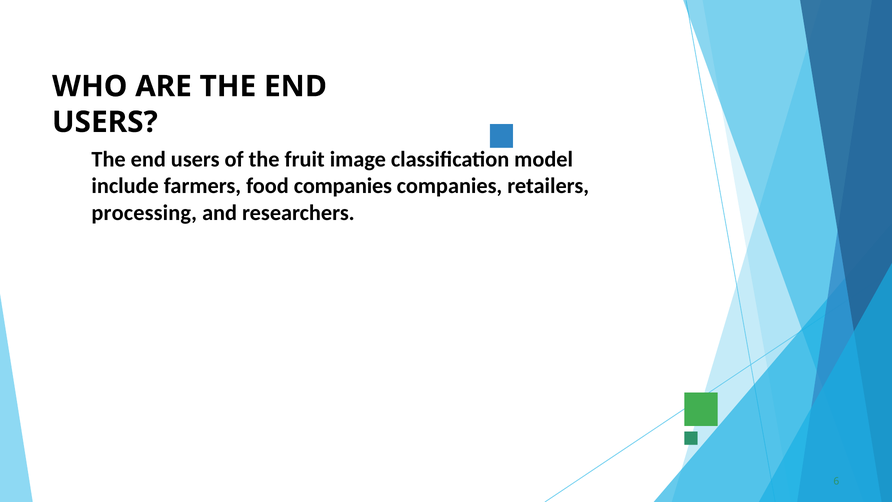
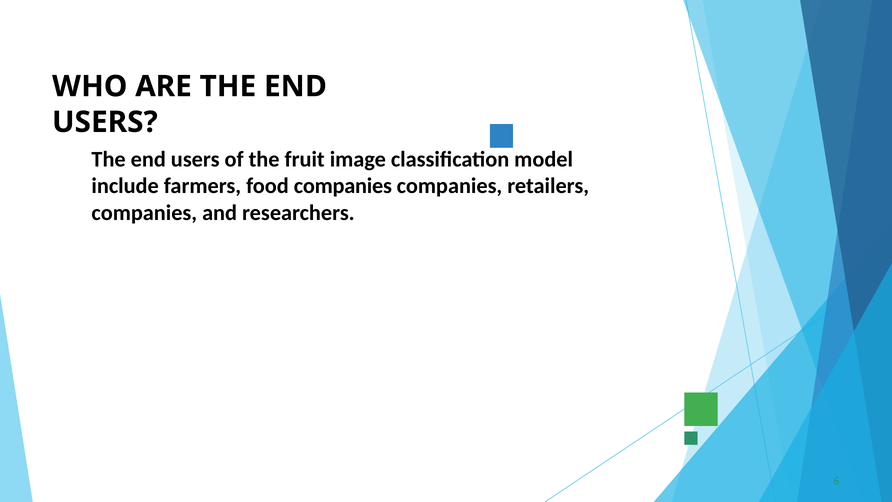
processing at (144, 213): processing -> companies
